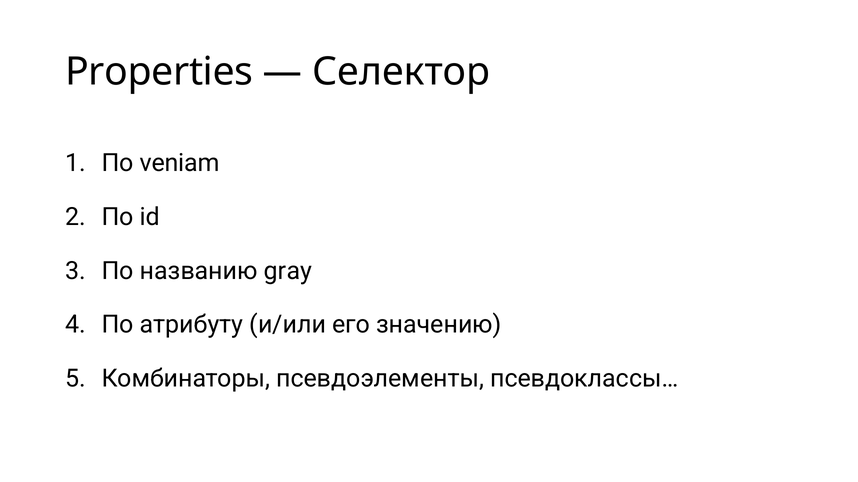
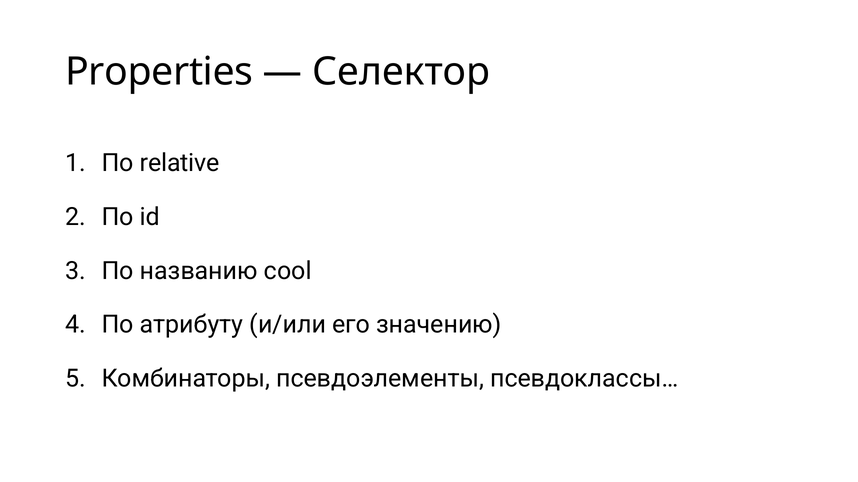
veniam: veniam -> relative
gray: gray -> cool
